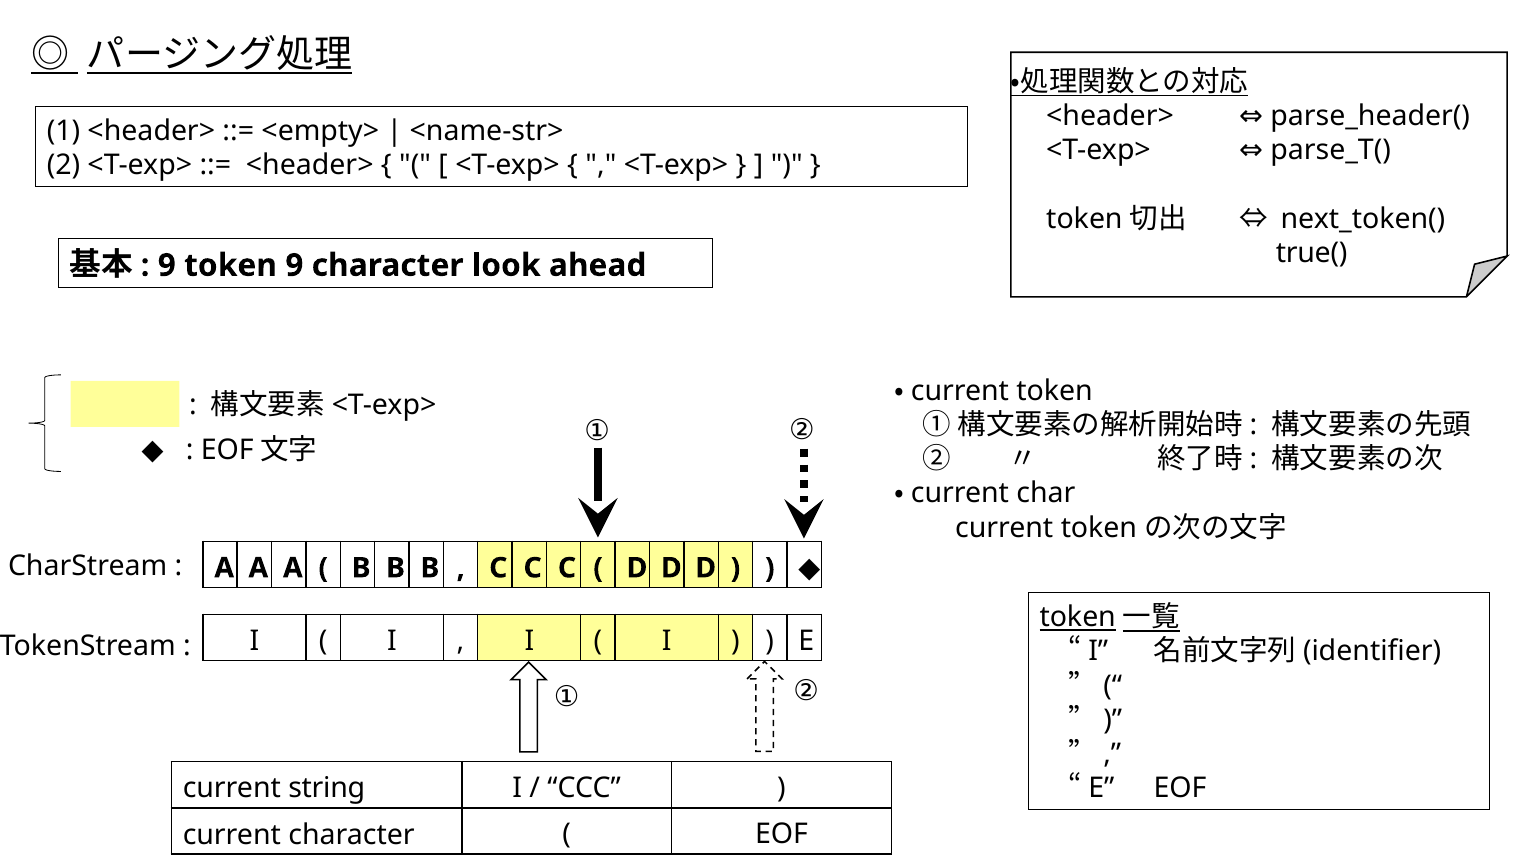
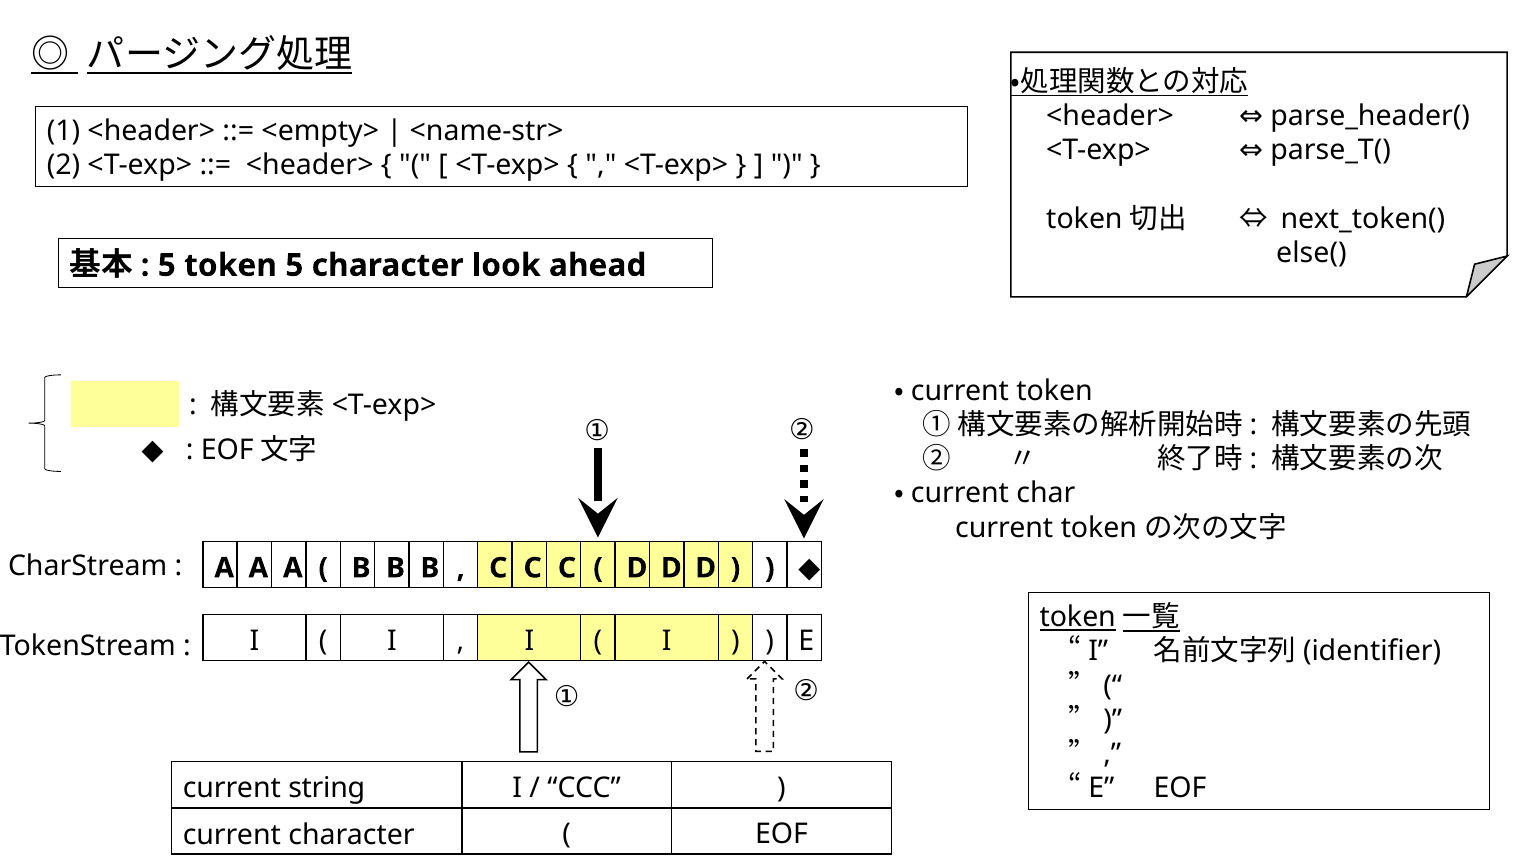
true(: true( -> else(
9 at (167, 265): 9 -> 5
token 9: 9 -> 5
